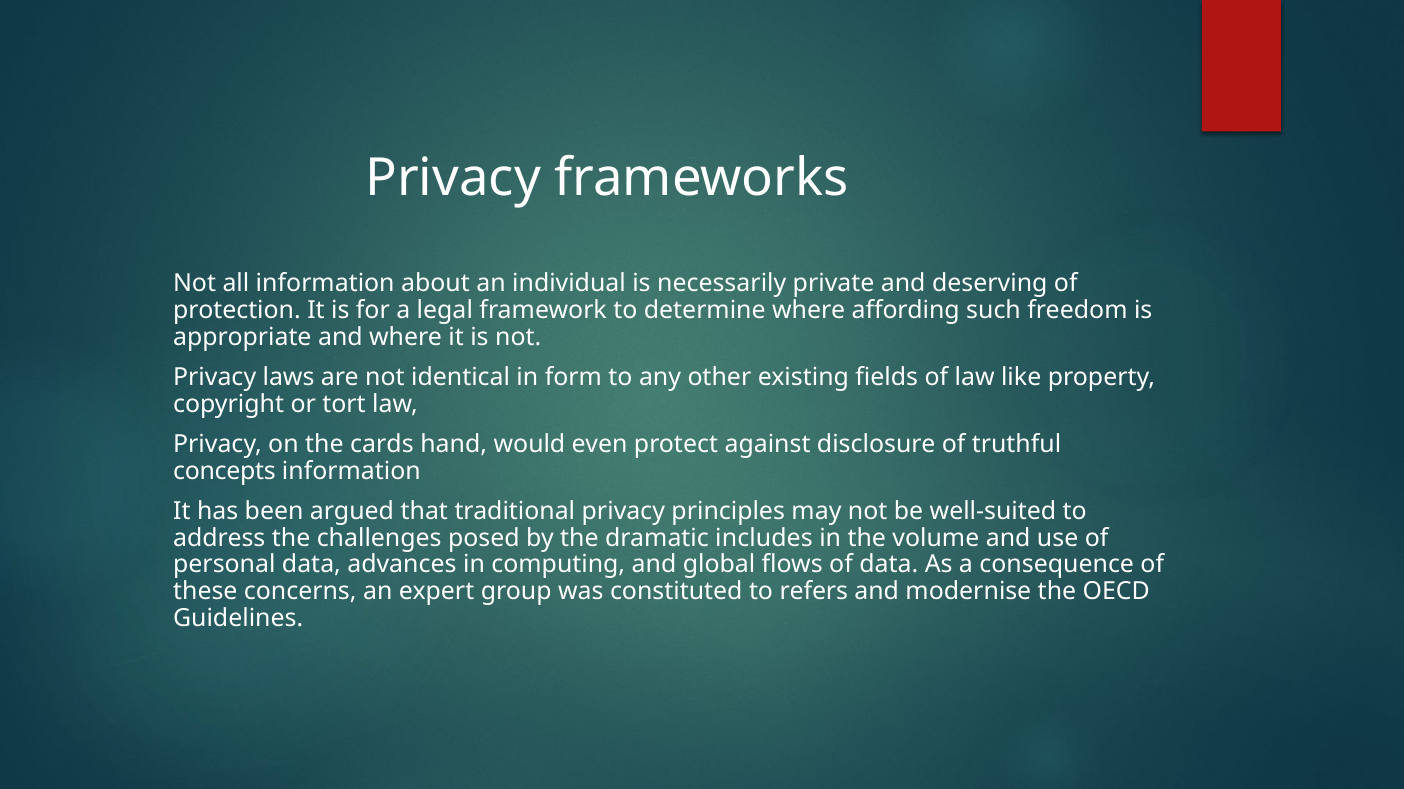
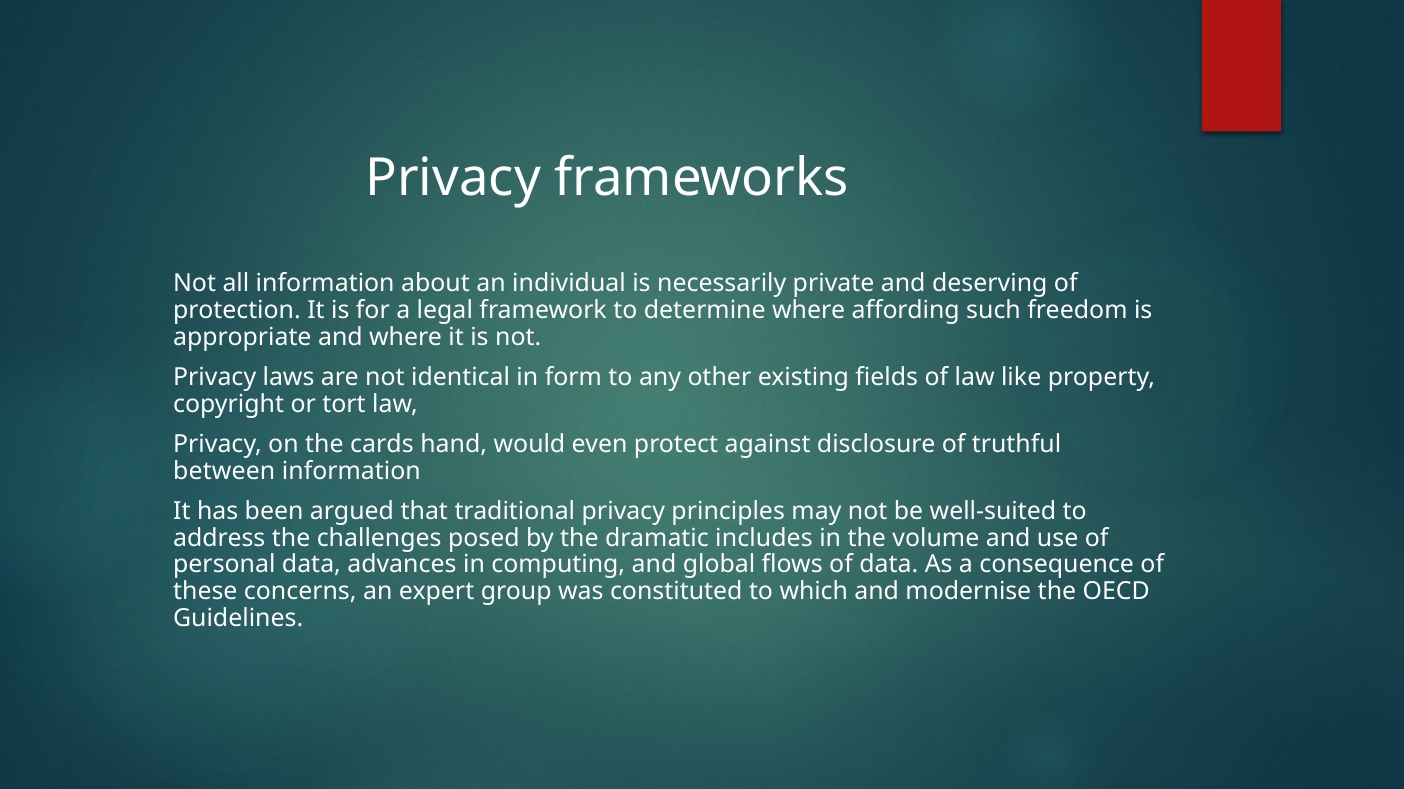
concepts: concepts -> between
refers: refers -> which
